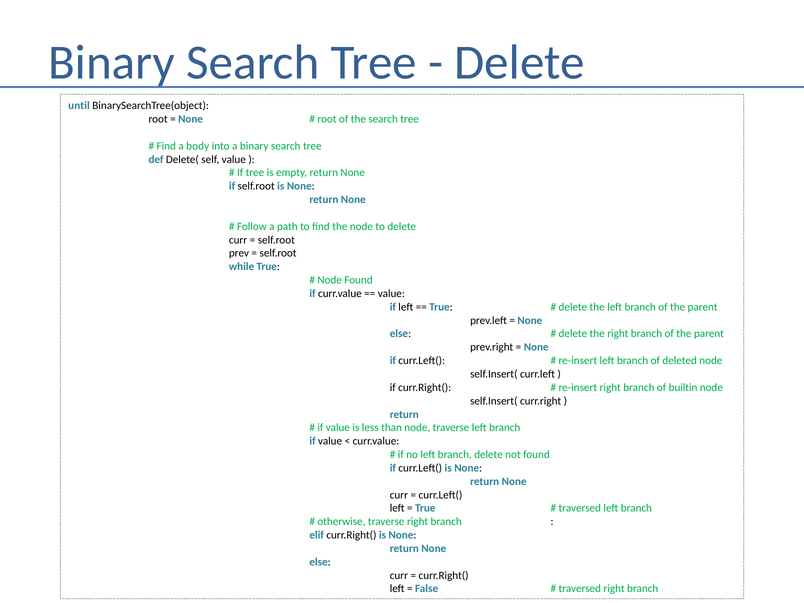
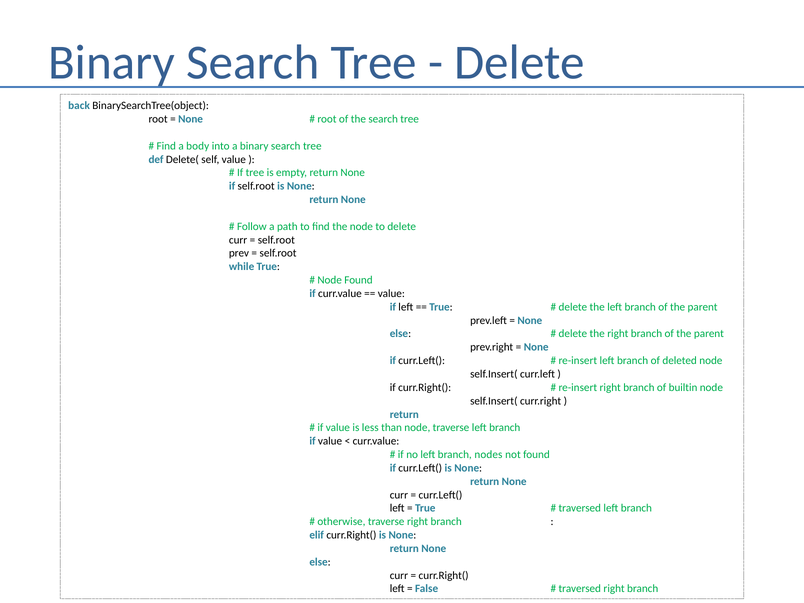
until: until -> back
branch delete: delete -> nodes
